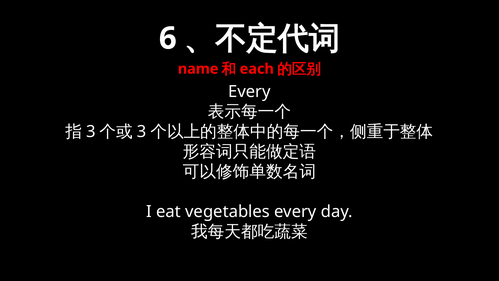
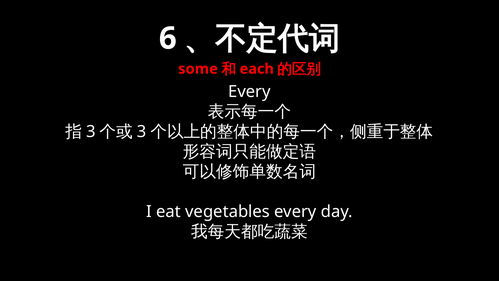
name: name -> some
